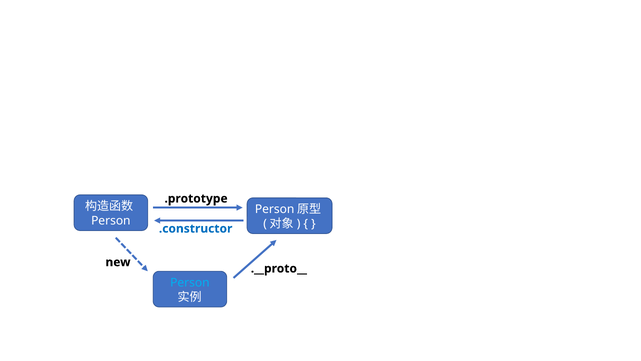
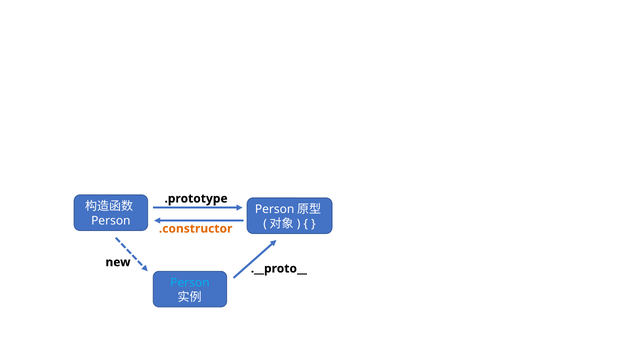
.constructor colour: blue -> orange
